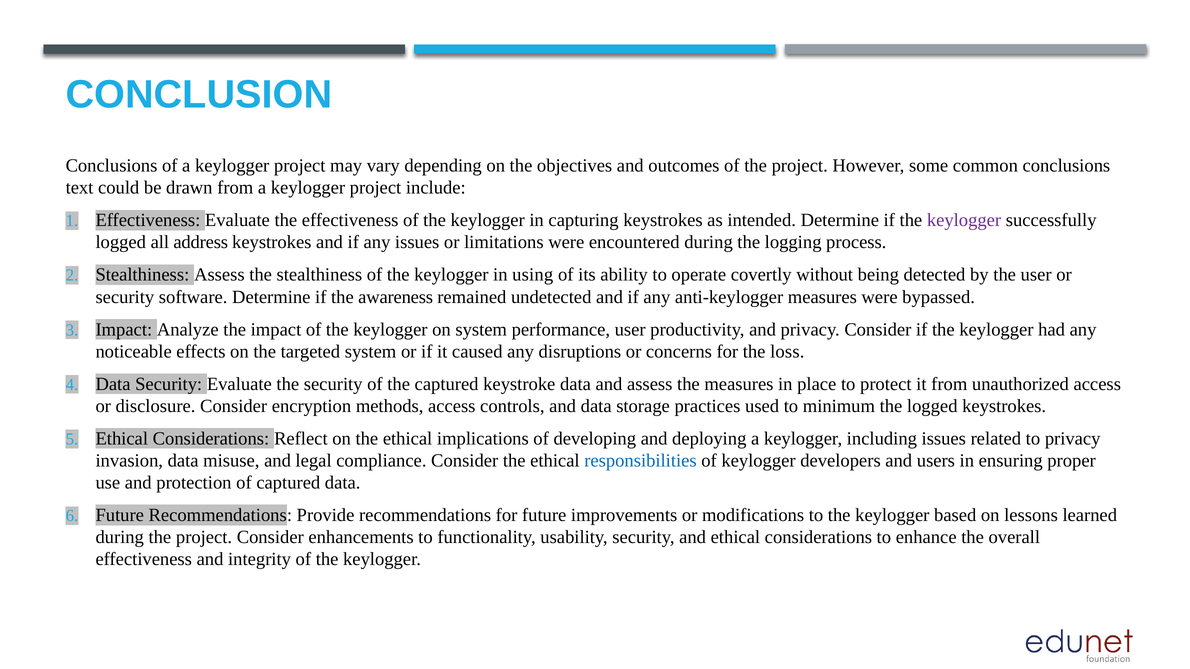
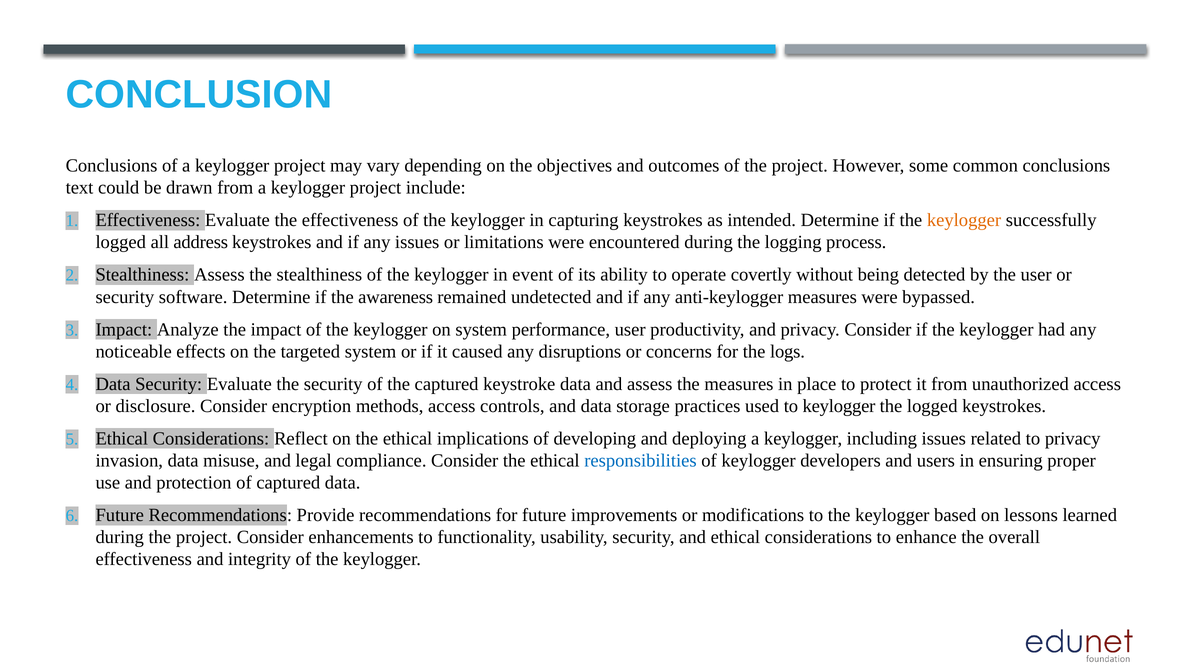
keylogger at (964, 220) colour: purple -> orange
using: using -> event
loss: loss -> logs
to minimum: minimum -> keylogger
